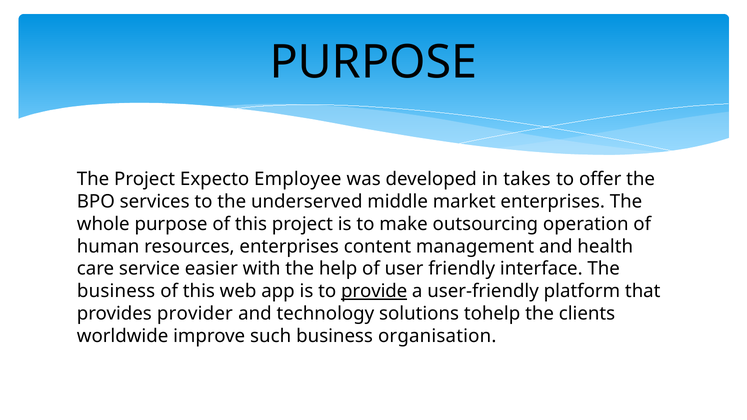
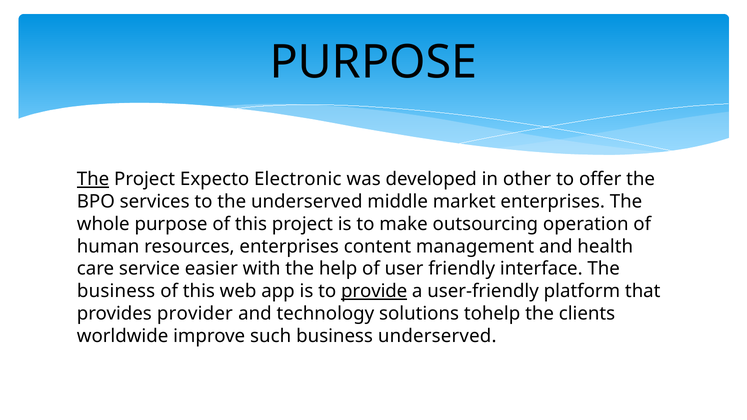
The at (93, 179) underline: none -> present
Employee: Employee -> Electronic
takes: takes -> other
business organisation: organisation -> underserved
